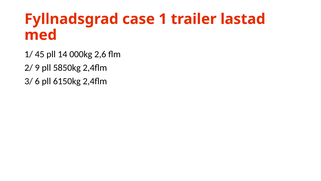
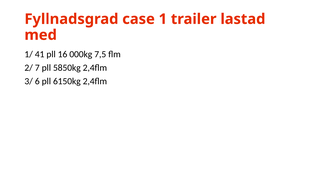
45: 45 -> 41
14: 14 -> 16
2,6: 2,6 -> 7,5
9: 9 -> 7
